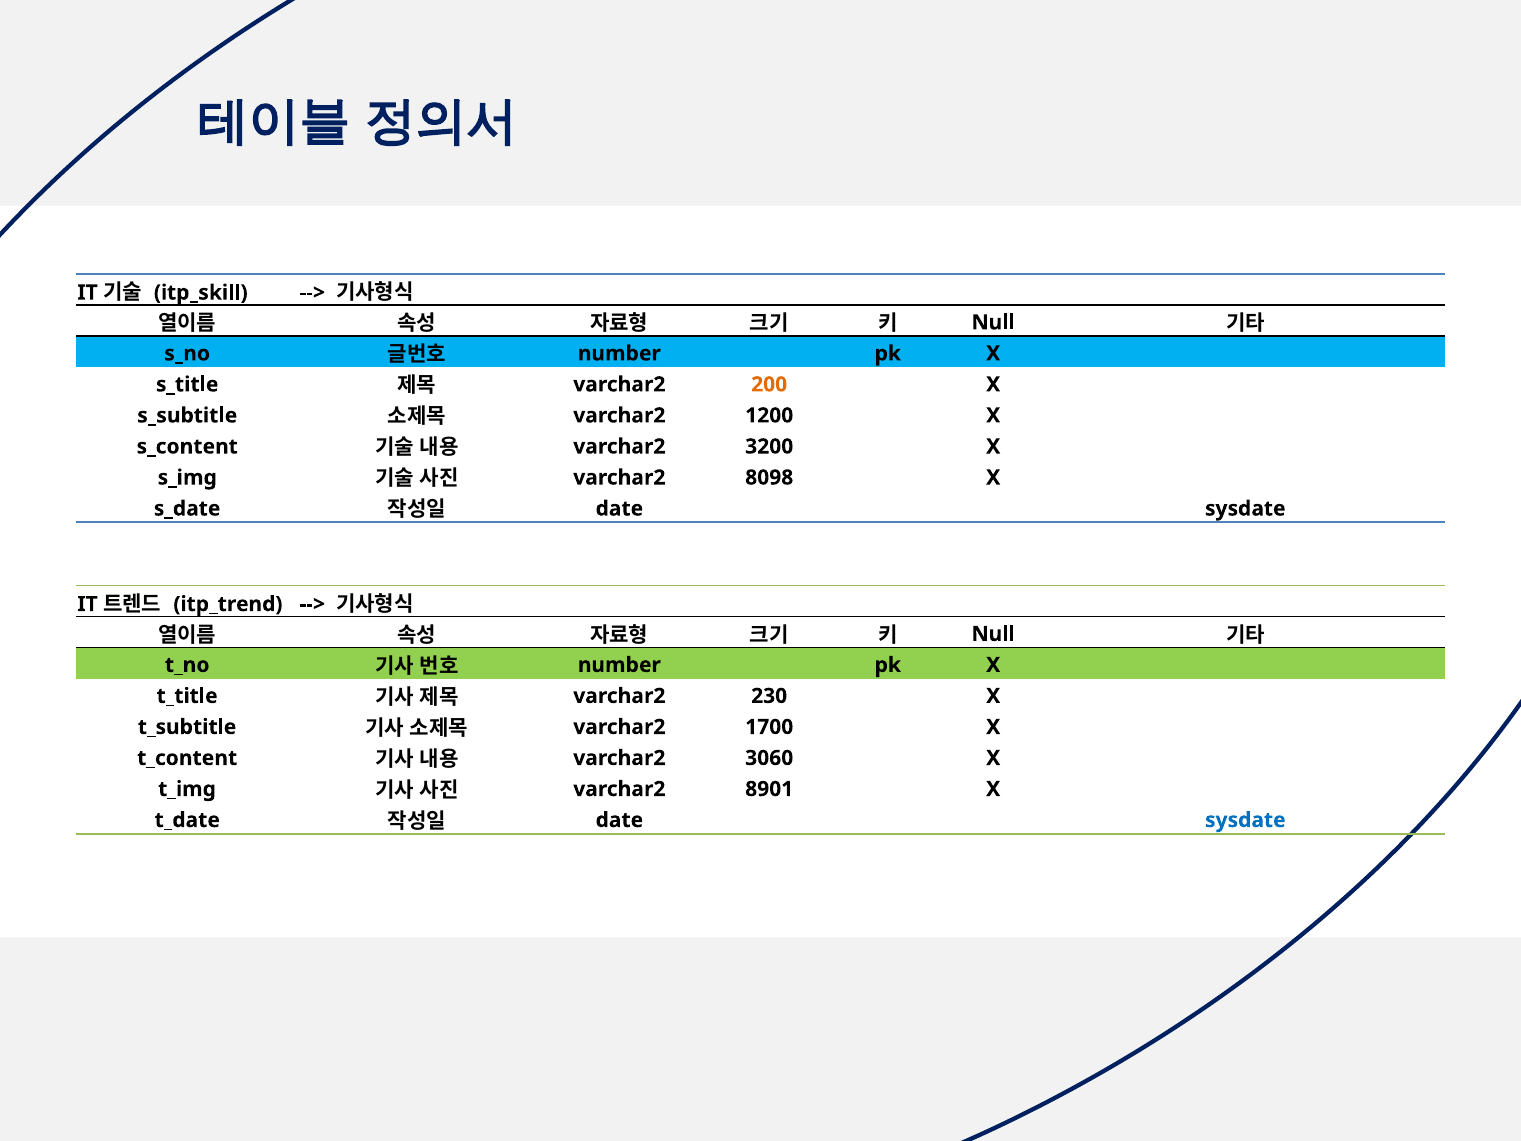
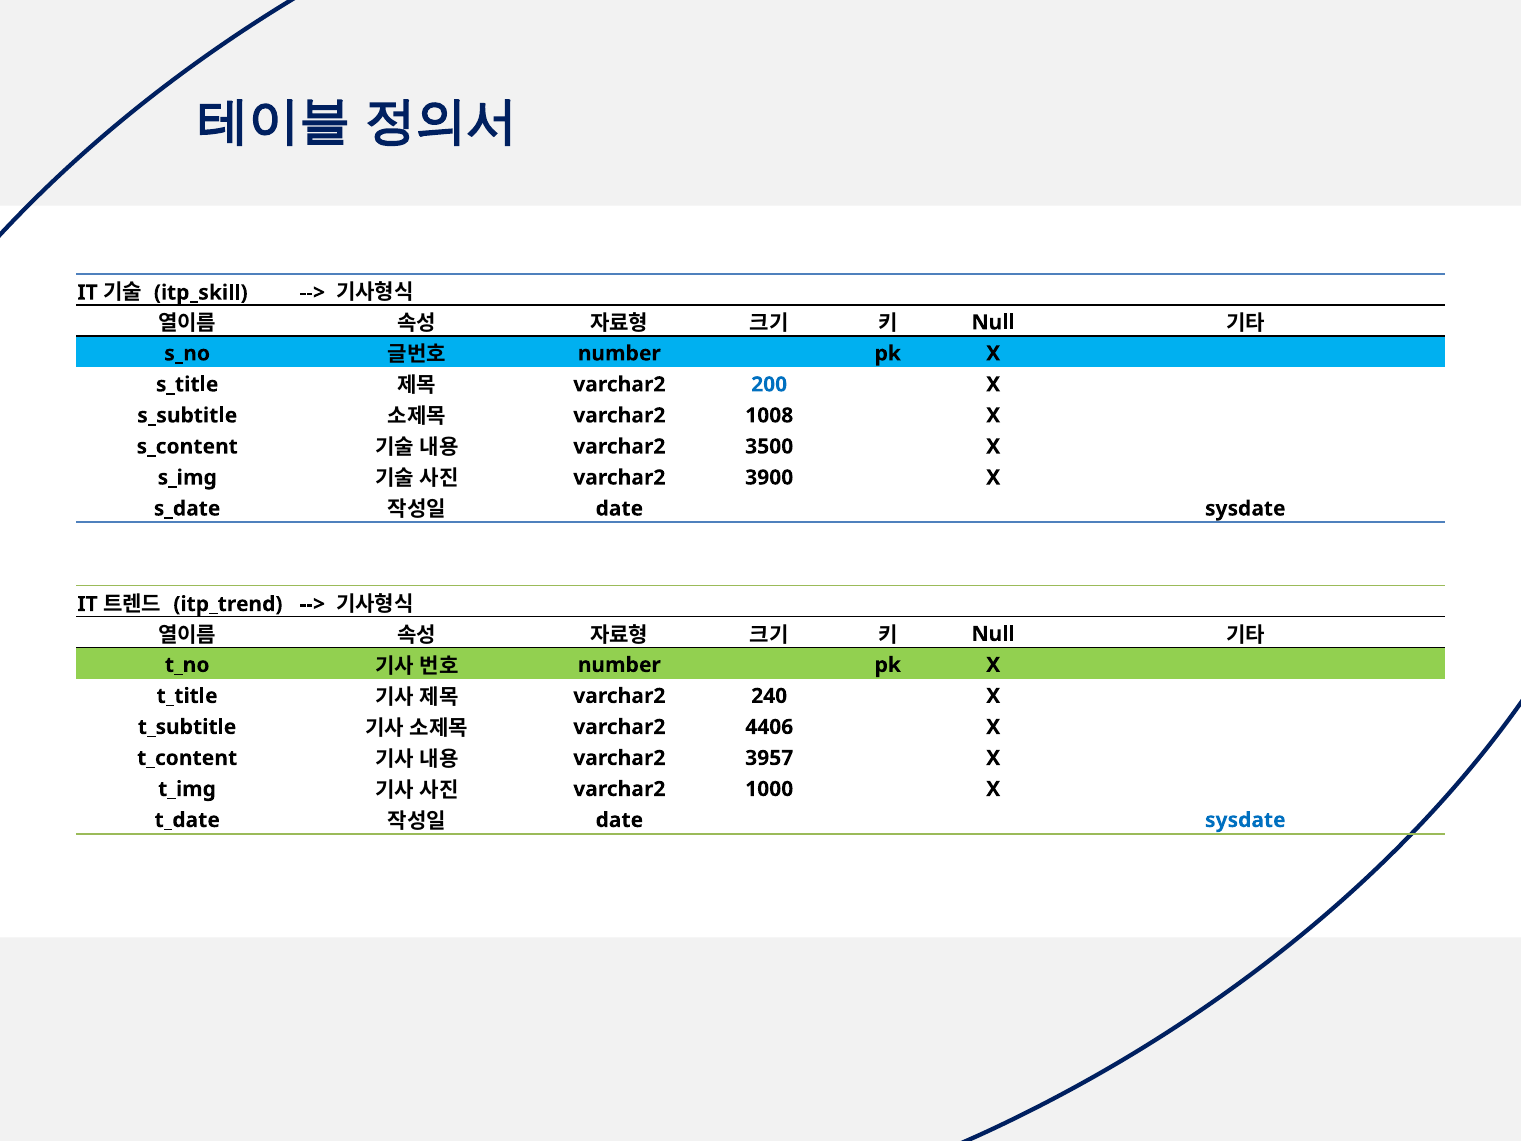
200 colour: orange -> blue
1200: 1200 -> 1008
3200: 3200 -> 3500
8098: 8098 -> 3900
230: 230 -> 240
1700: 1700 -> 4406
3060: 3060 -> 3957
8901: 8901 -> 1000
